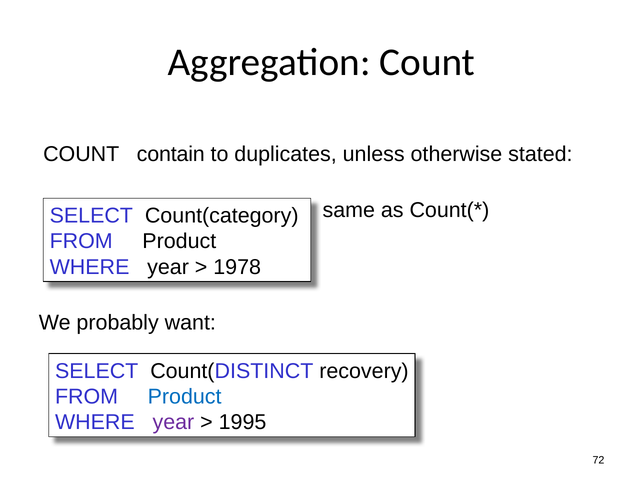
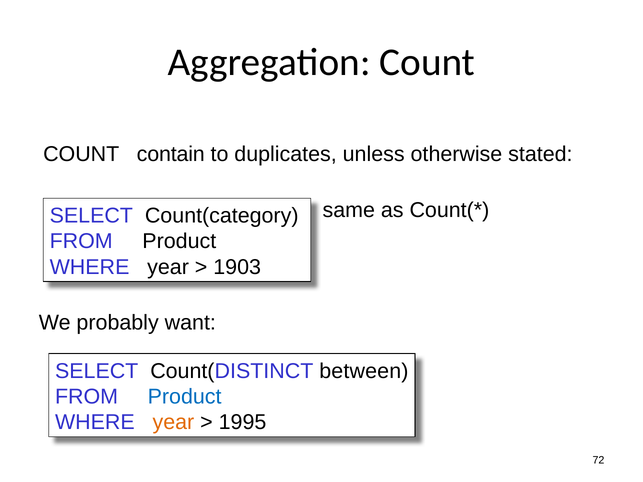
1978: 1978 -> 1903
recovery: recovery -> between
year at (173, 423) colour: purple -> orange
